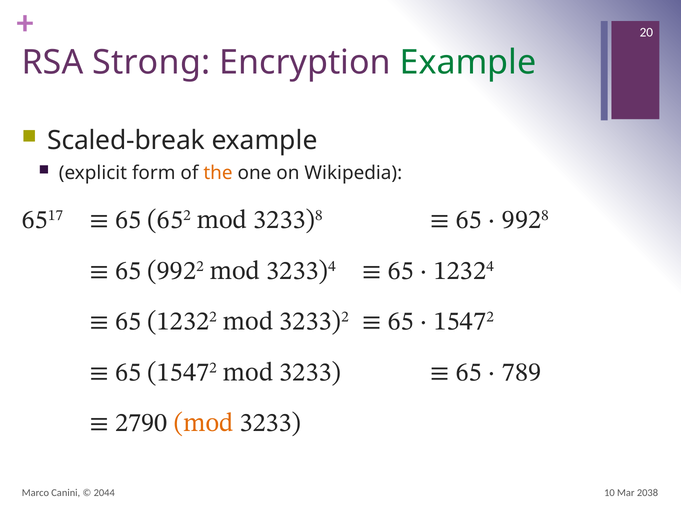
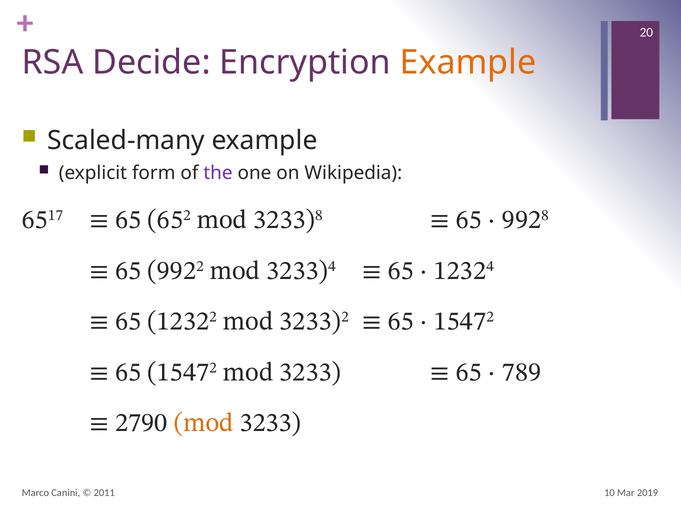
Strong: Strong -> Decide
Example at (468, 62) colour: green -> orange
Scaled-break: Scaled-break -> Scaled-many
the colour: orange -> purple
2044: 2044 -> 2011
2038: 2038 -> 2019
